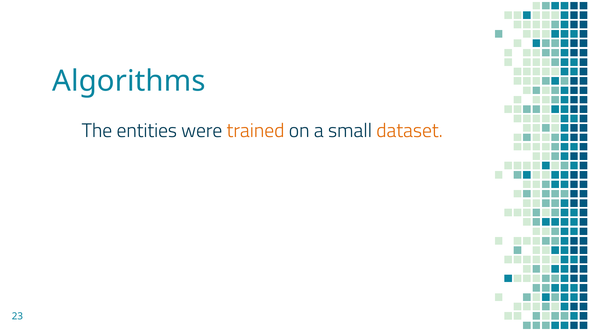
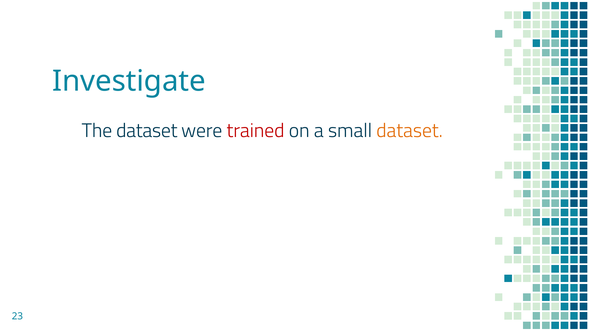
Algorithms: Algorithms -> Investigate
The entities: entities -> dataset
trained colour: orange -> red
